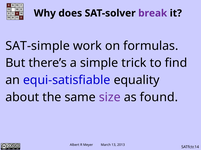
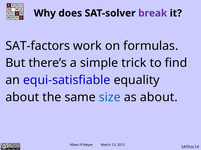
SAT-simple: SAT-simple -> SAT-factors
size colour: purple -> blue
as found: found -> about
